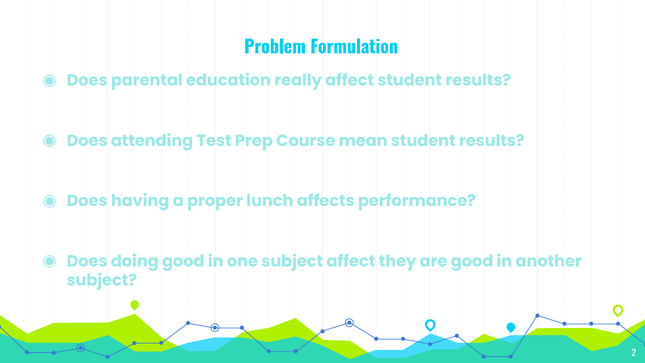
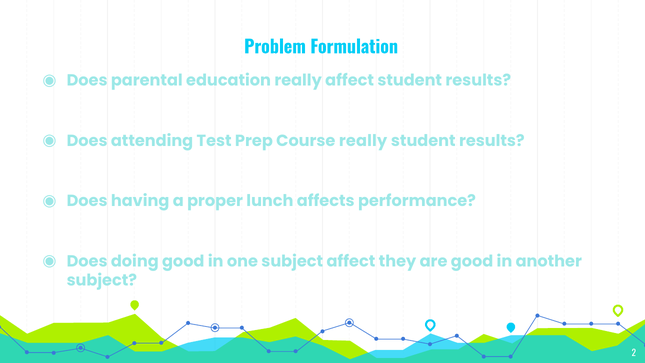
Course mean: mean -> really
